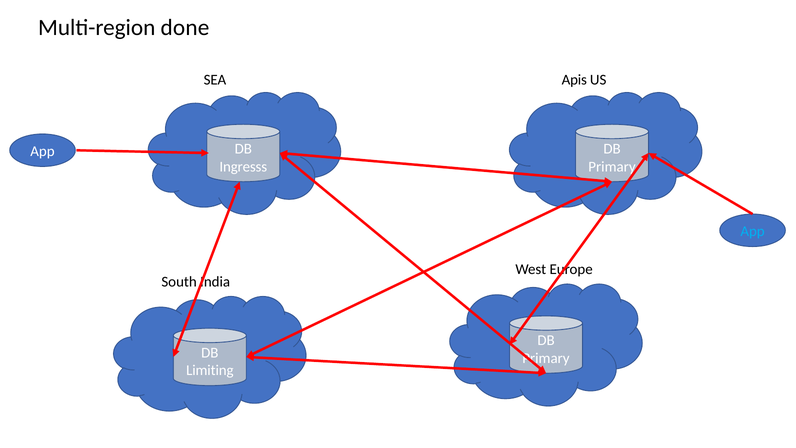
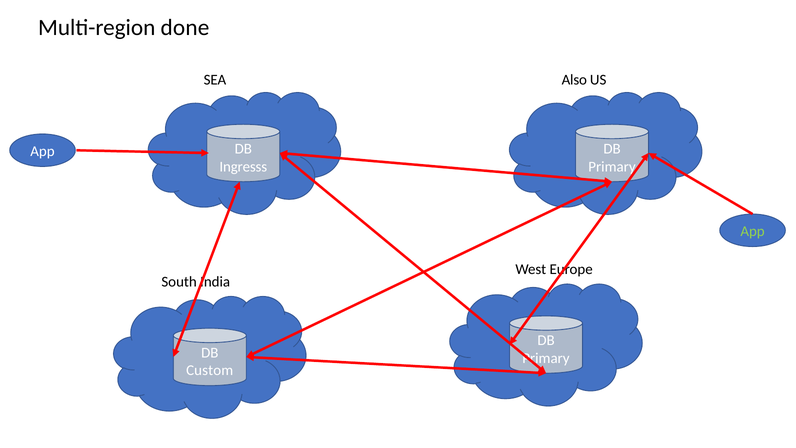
Apis: Apis -> Also
App at (753, 231) colour: light blue -> light green
Limiting: Limiting -> Custom
